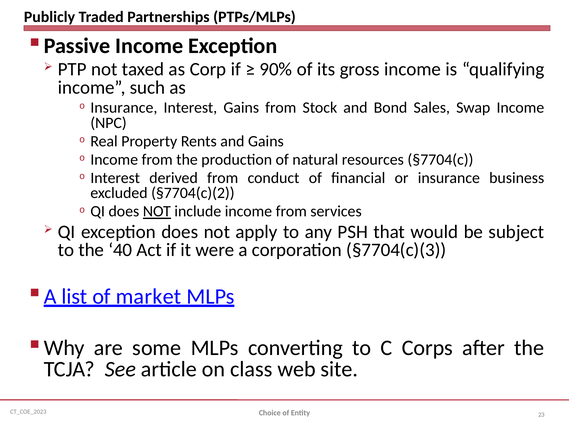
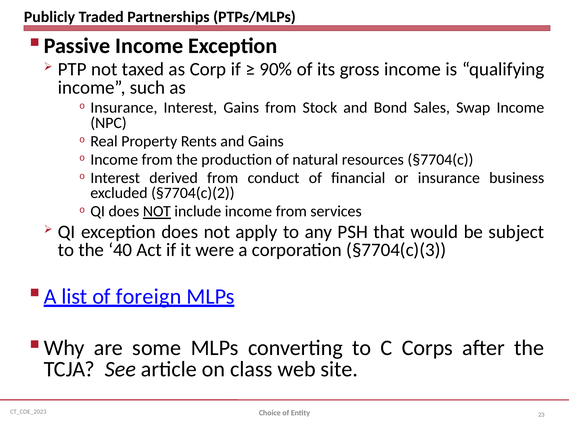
market: market -> foreign
